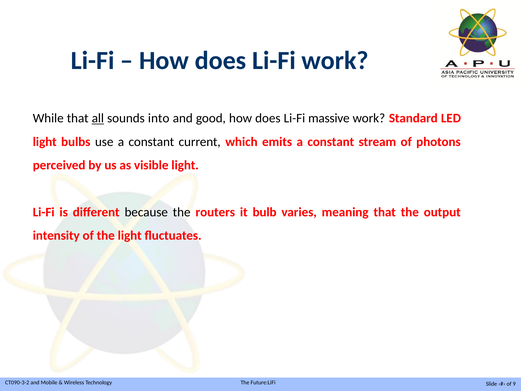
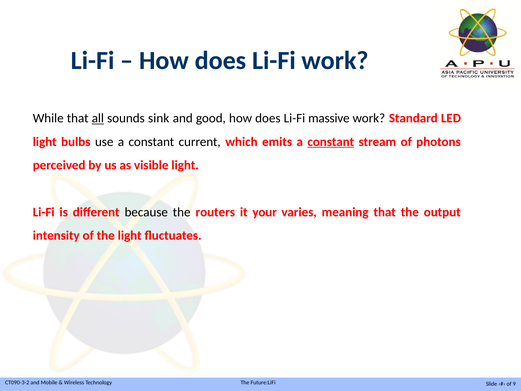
into: into -> sink
constant at (331, 142) underline: none -> present
bulb: bulb -> your
